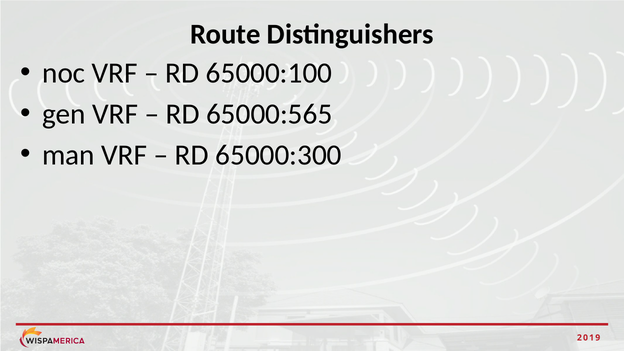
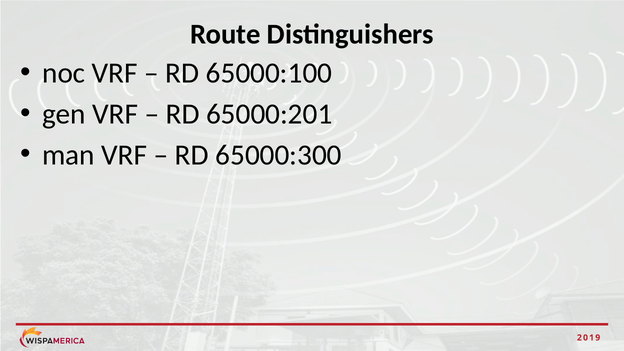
65000:565: 65000:565 -> 65000:201
